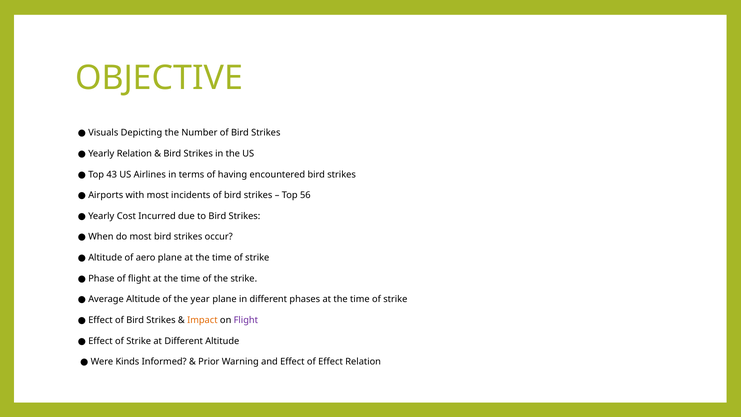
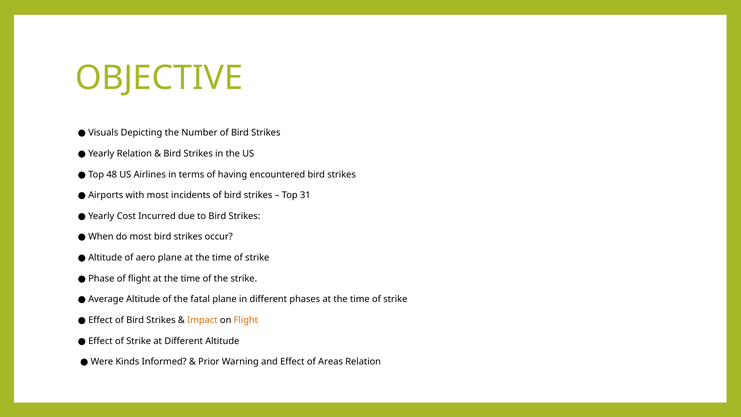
43: 43 -> 48
56: 56 -> 31
year: year -> fatal
Flight at (246, 320) colour: purple -> orange
of Effect: Effect -> Areas
